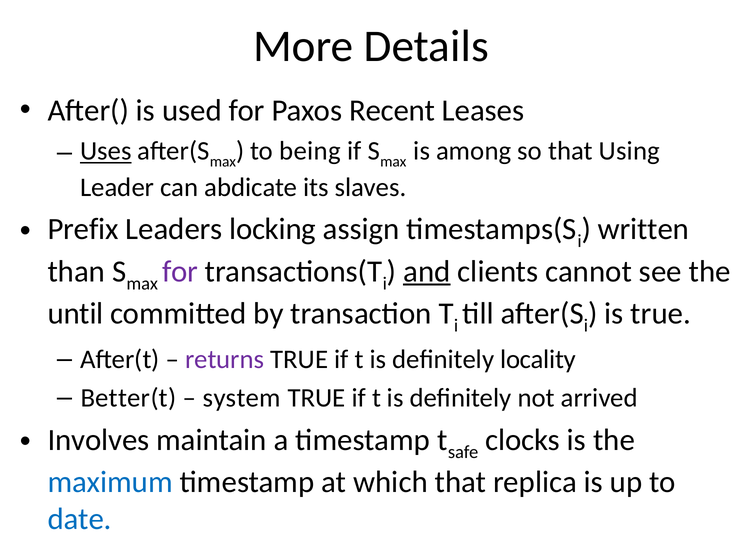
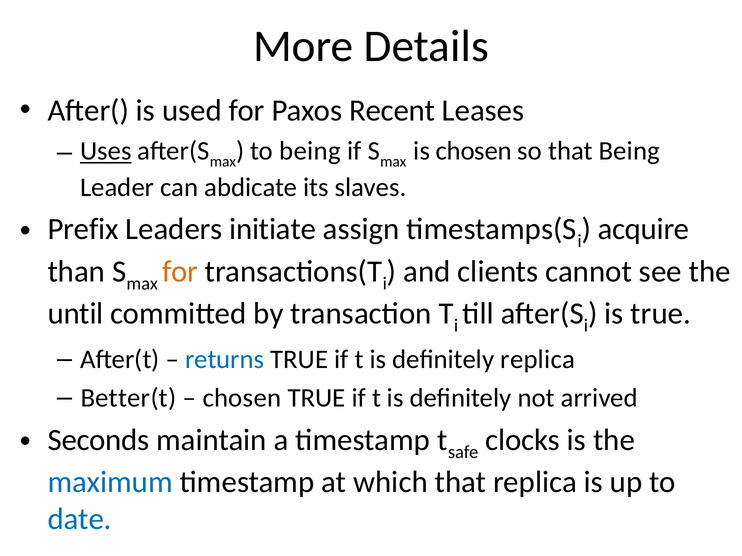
is among: among -> chosen
that Using: Using -> Being
locking: locking -> initiate
written: written -> acquire
for at (180, 272) colour: purple -> orange
and underline: present -> none
returns colour: purple -> blue
definitely locality: locality -> replica
system at (242, 398): system -> chosen
Involves: Involves -> Seconds
